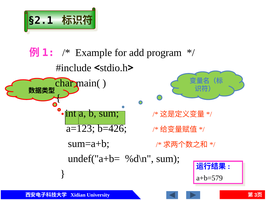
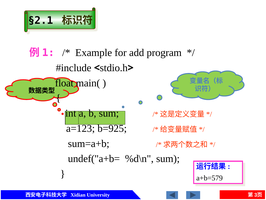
char: char -> float
b=426: b=426 -> b=925
